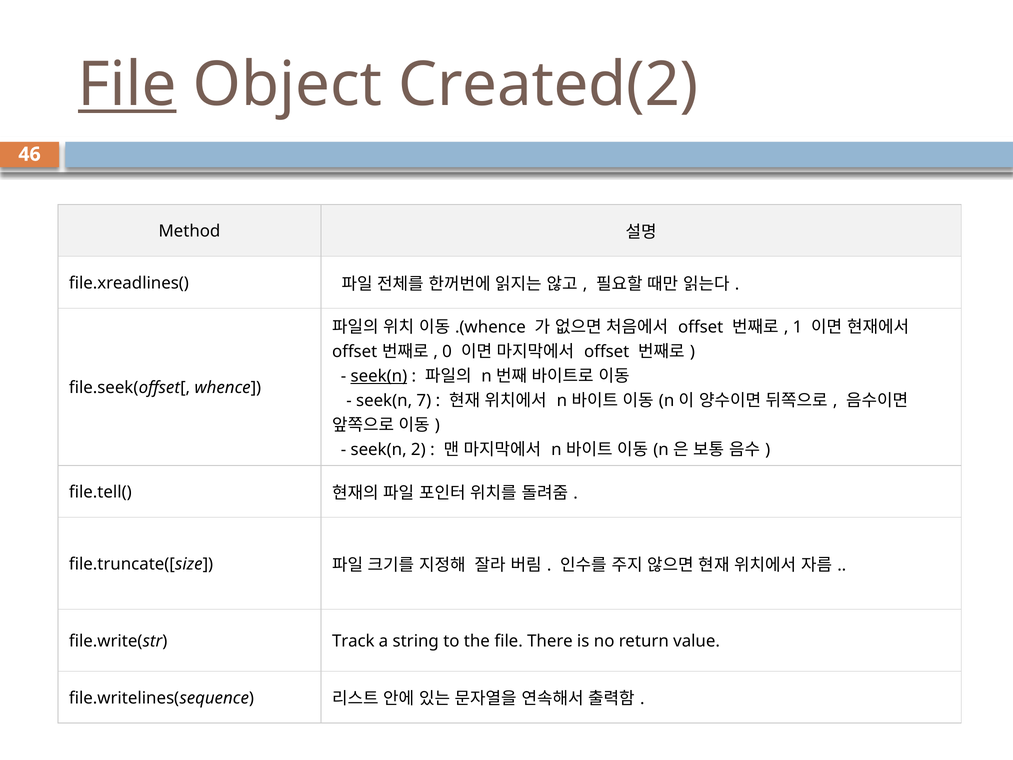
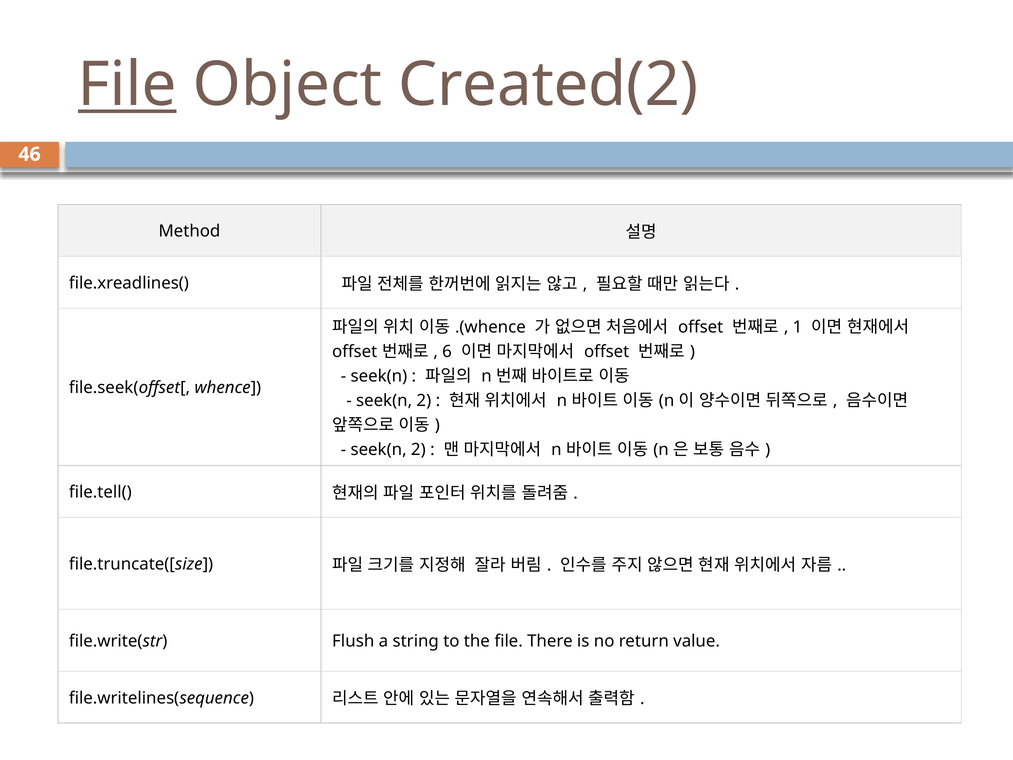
0: 0 -> 6
seek(n at (379, 376) underline: present -> none
7 at (424, 401): 7 -> 2
Track: Track -> Flush
